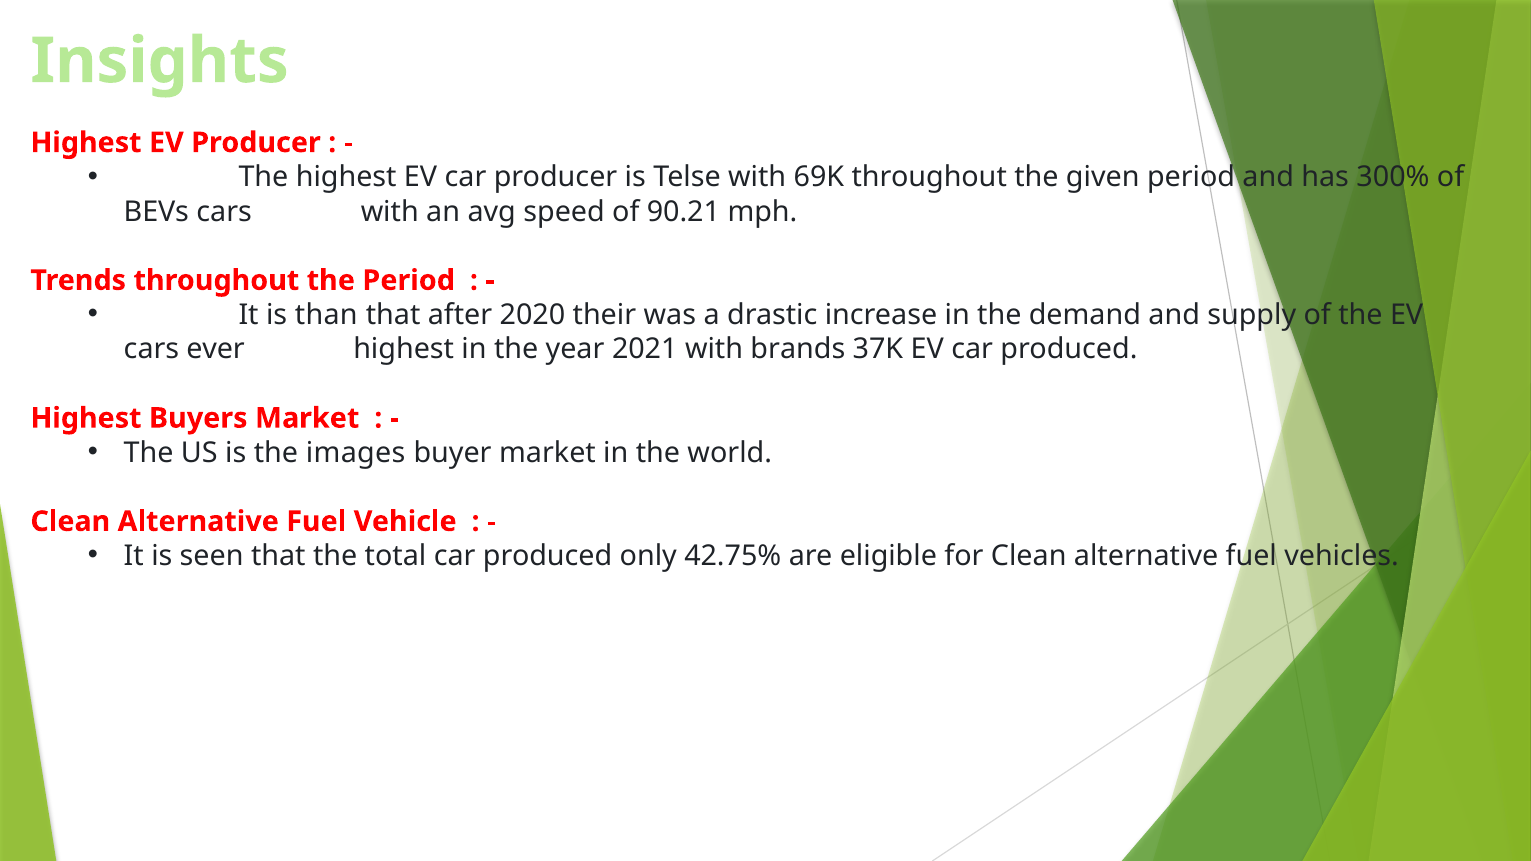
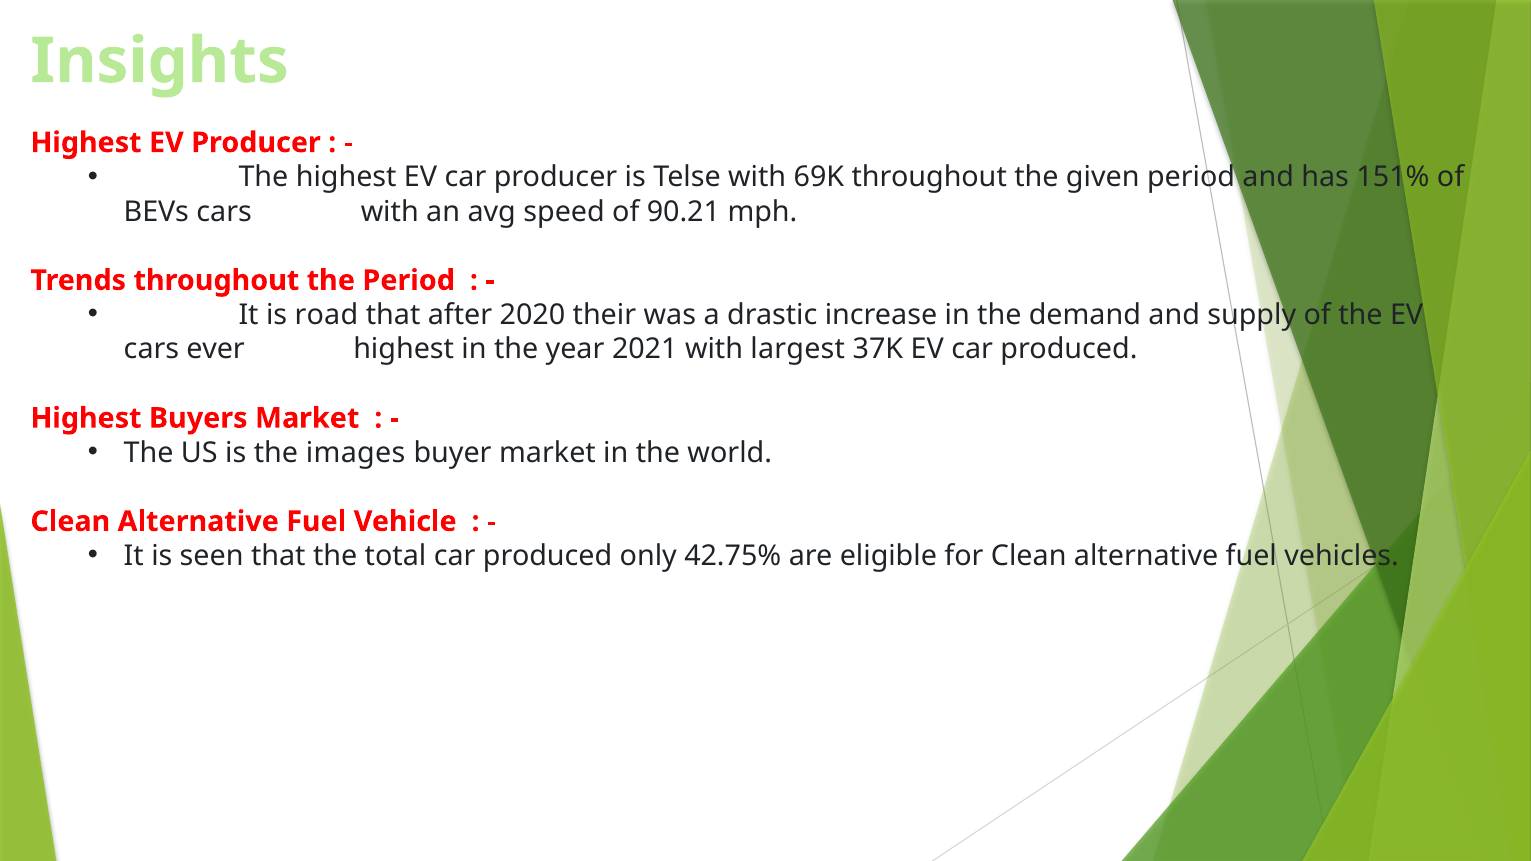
300%: 300% -> 151%
than: than -> road
brands: brands -> largest
